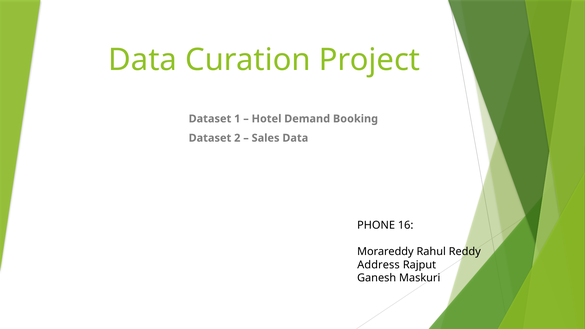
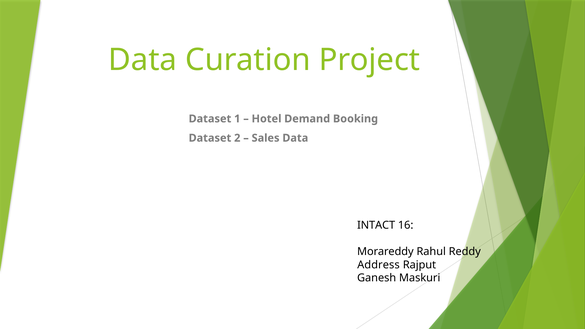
PHONE: PHONE -> INTACT
